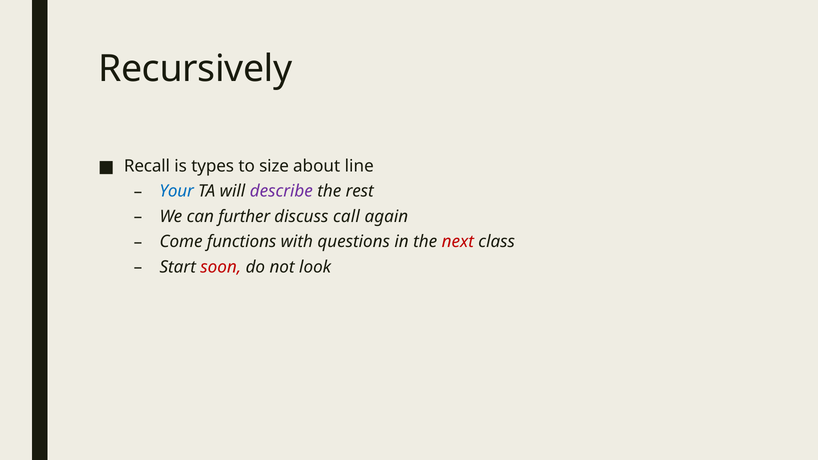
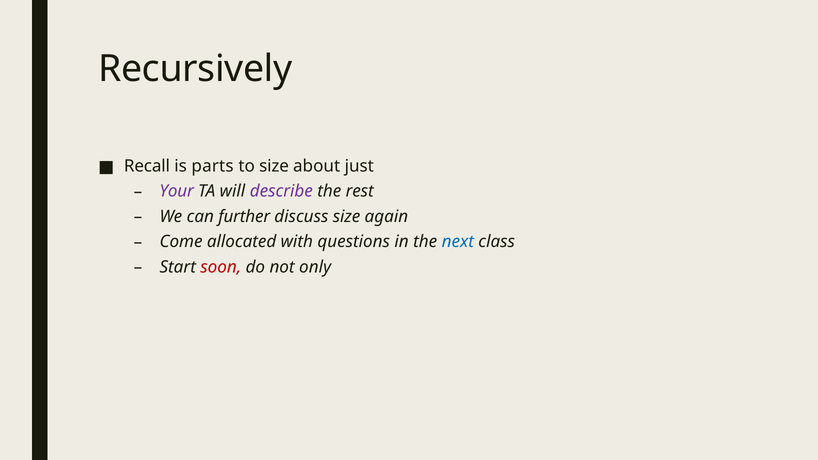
types: types -> parts
line: line -> just
Your colour: blue -> purple
discuss call: call -> size
functions: functions -> allocated
next colour: red -> blue
look: look -> only
